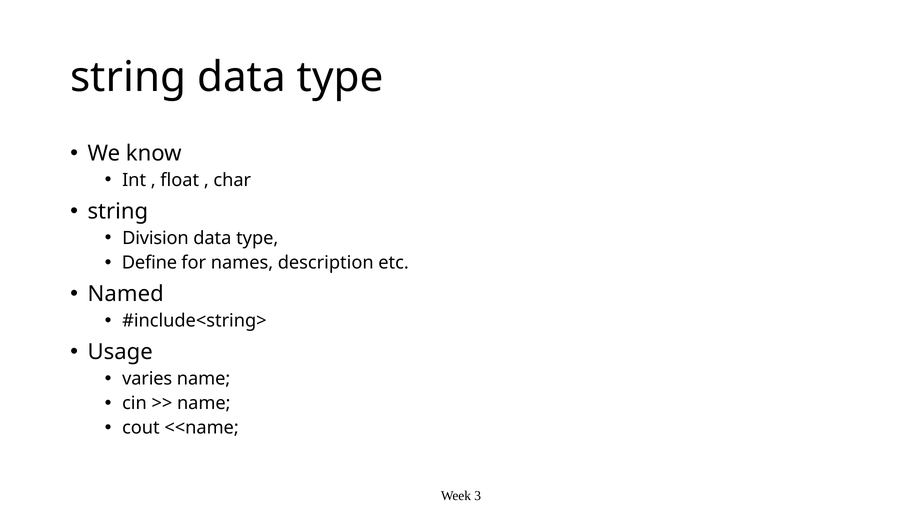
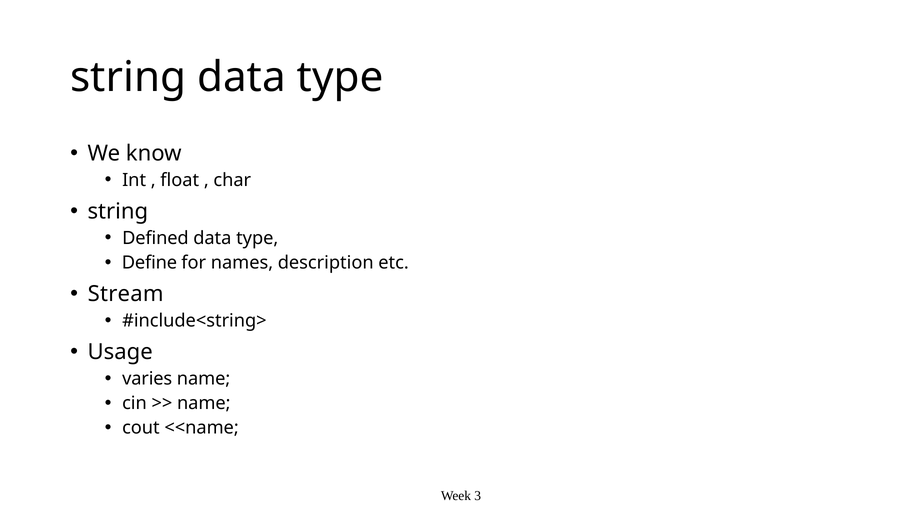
Division: Division -> Defined
Named: Named -> Stream
